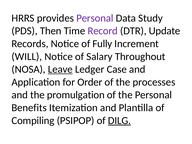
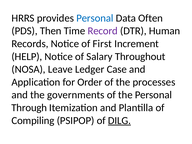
Personal at (95, 18) colour: purple -> blue
Study: Study -> Often
Update: Update -> Human
Fully: Fully -> First
WILL: WILL -> HELP
Leave underline: present -> none
promulgation: promulgation -> governments
Benefits: Benefits -> Through
